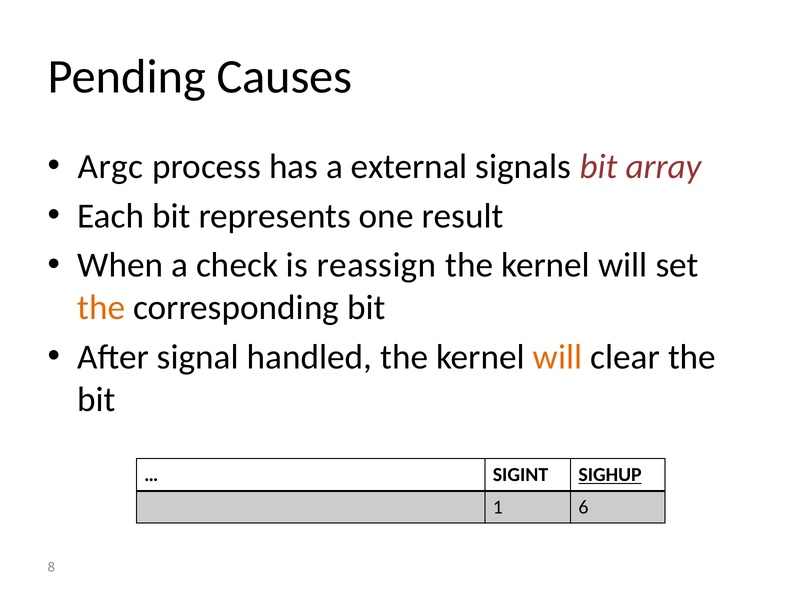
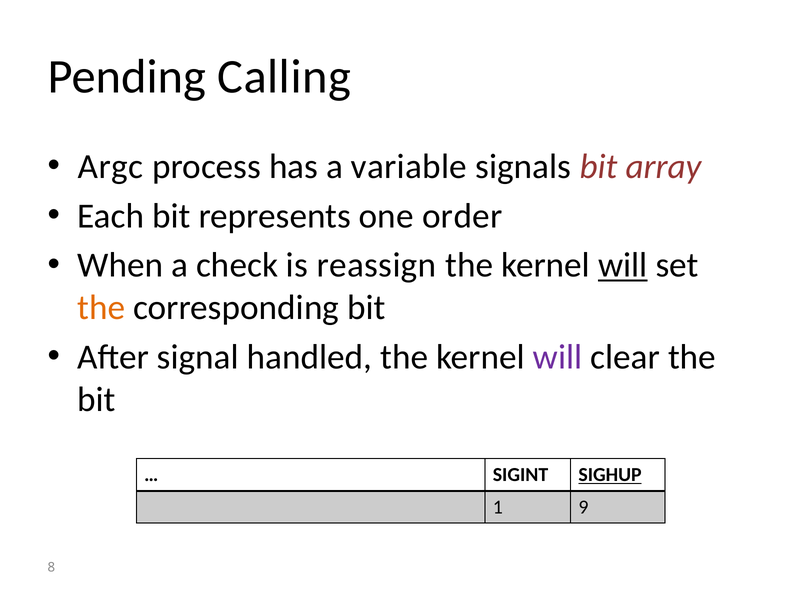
Causes: Causes -> Calling
external: external -> variable
result: result -> order
will at (623, 265) underline: none -> present
will at (558, 357) colour: orange -> purple
6: 6 -> 9
